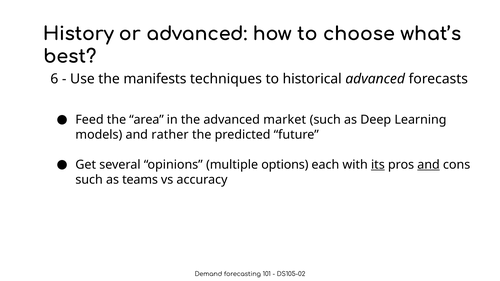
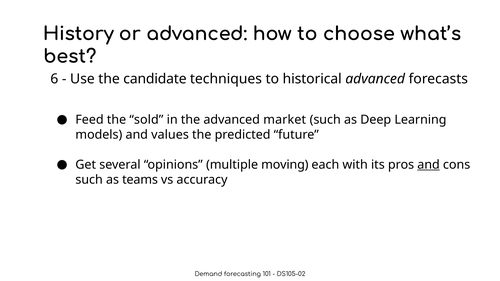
manifests: manifests -> candidate
area: area -> sold
rather: rather -> values
options: options -> moving
its underline: present -> none
